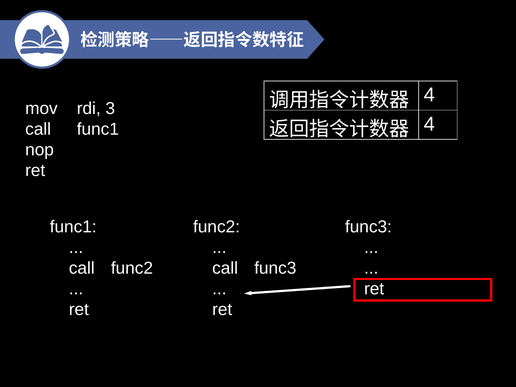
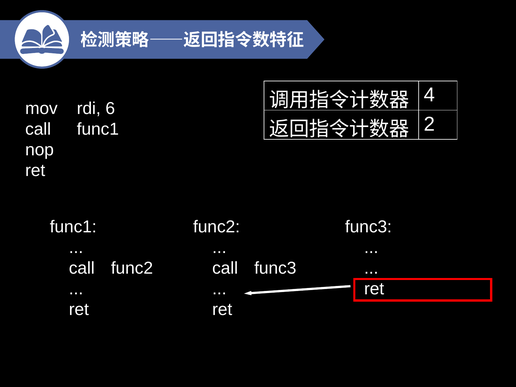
3: 3 -> 6
4 at (429, 124): 4 -> 2
